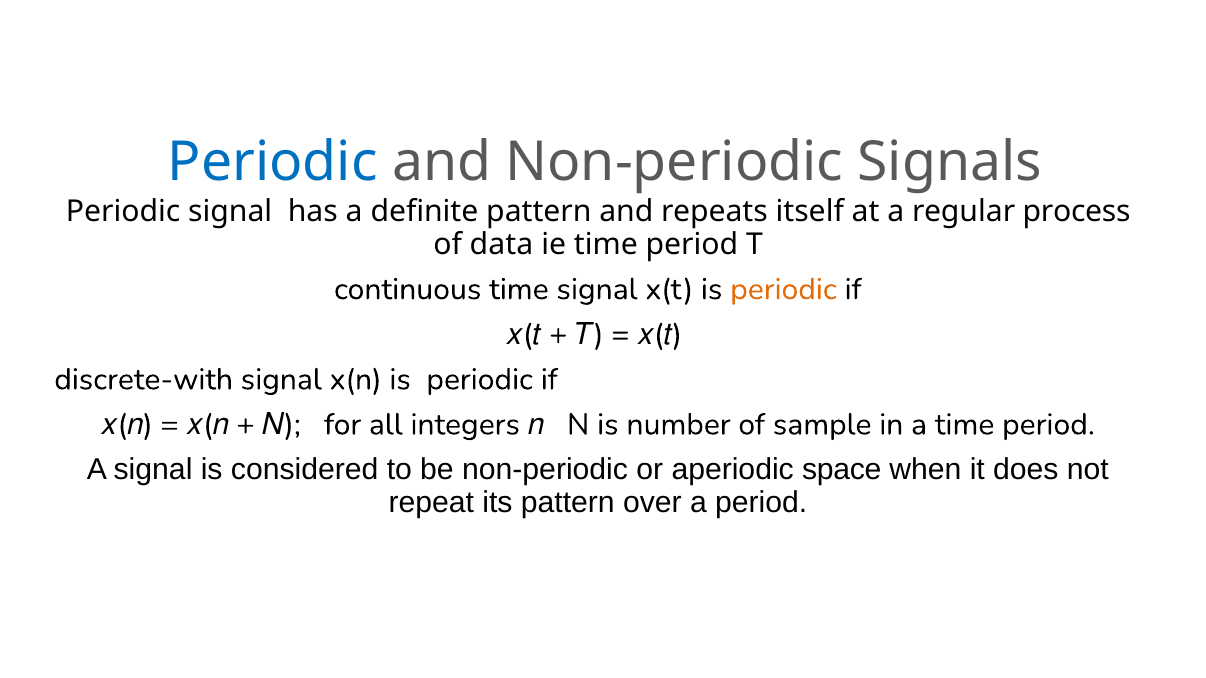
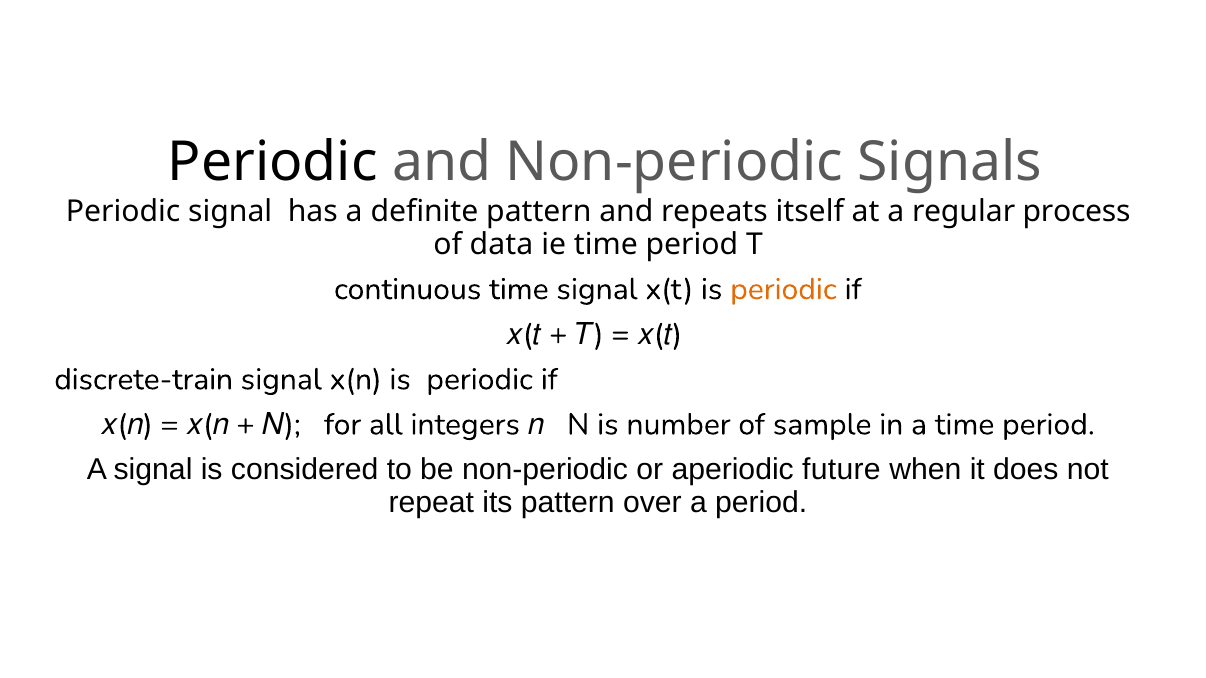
Periodic at (273, 163) colour: blue -> black
discrete-with: discrete-with -> discrete-train
space: space -> future
